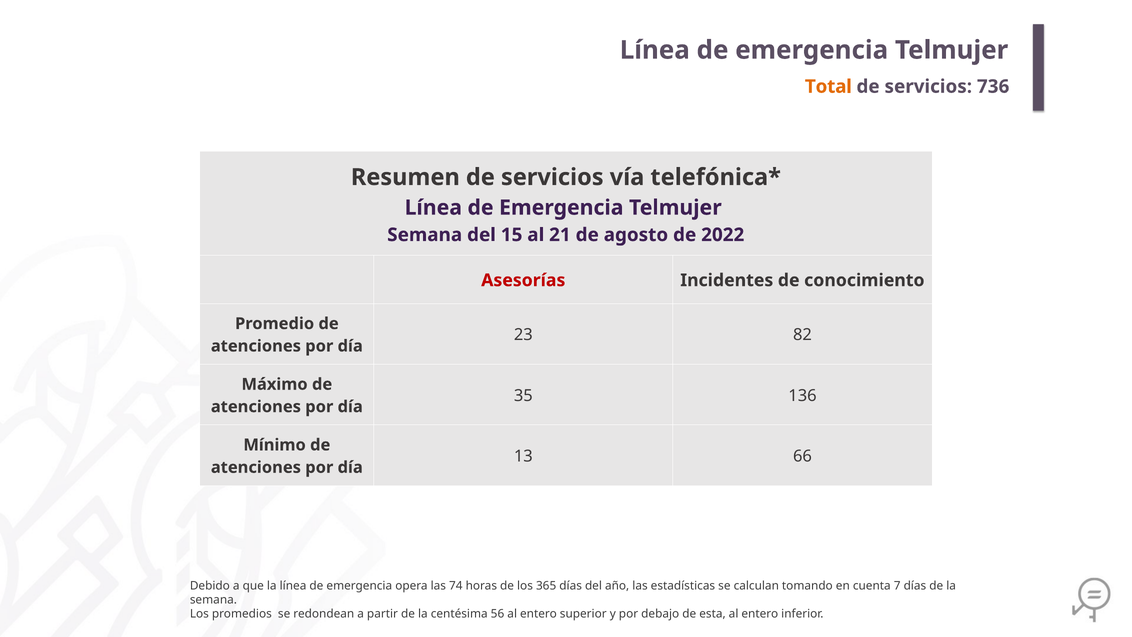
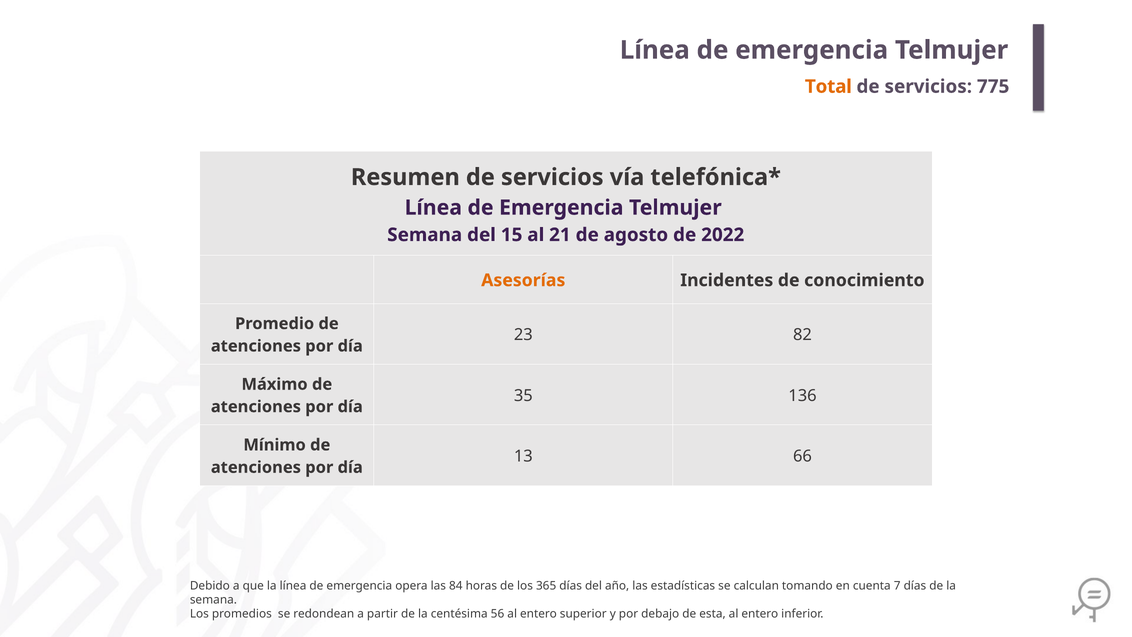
736: 736 -> 775
Asesorías colour: red -> orange
74: 74 -> 84
